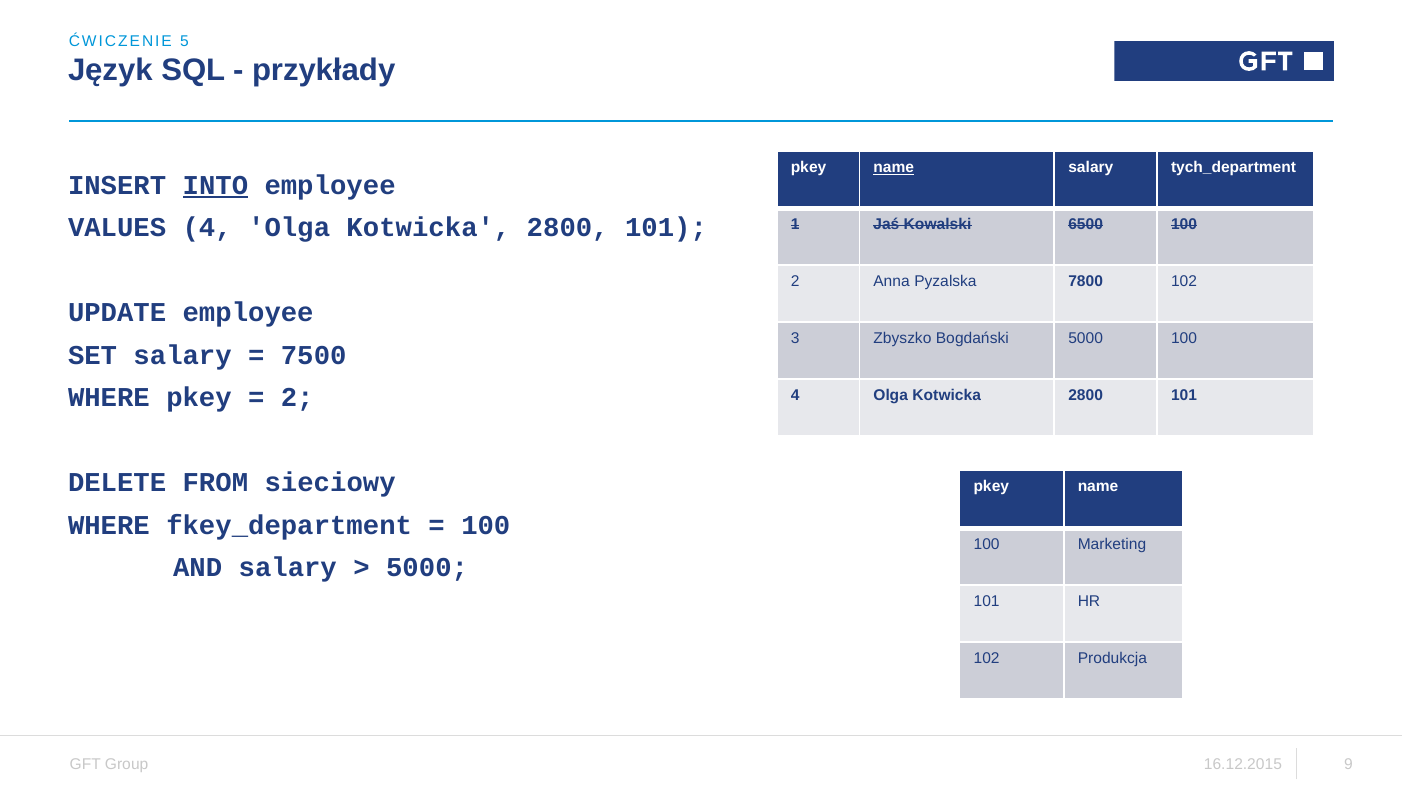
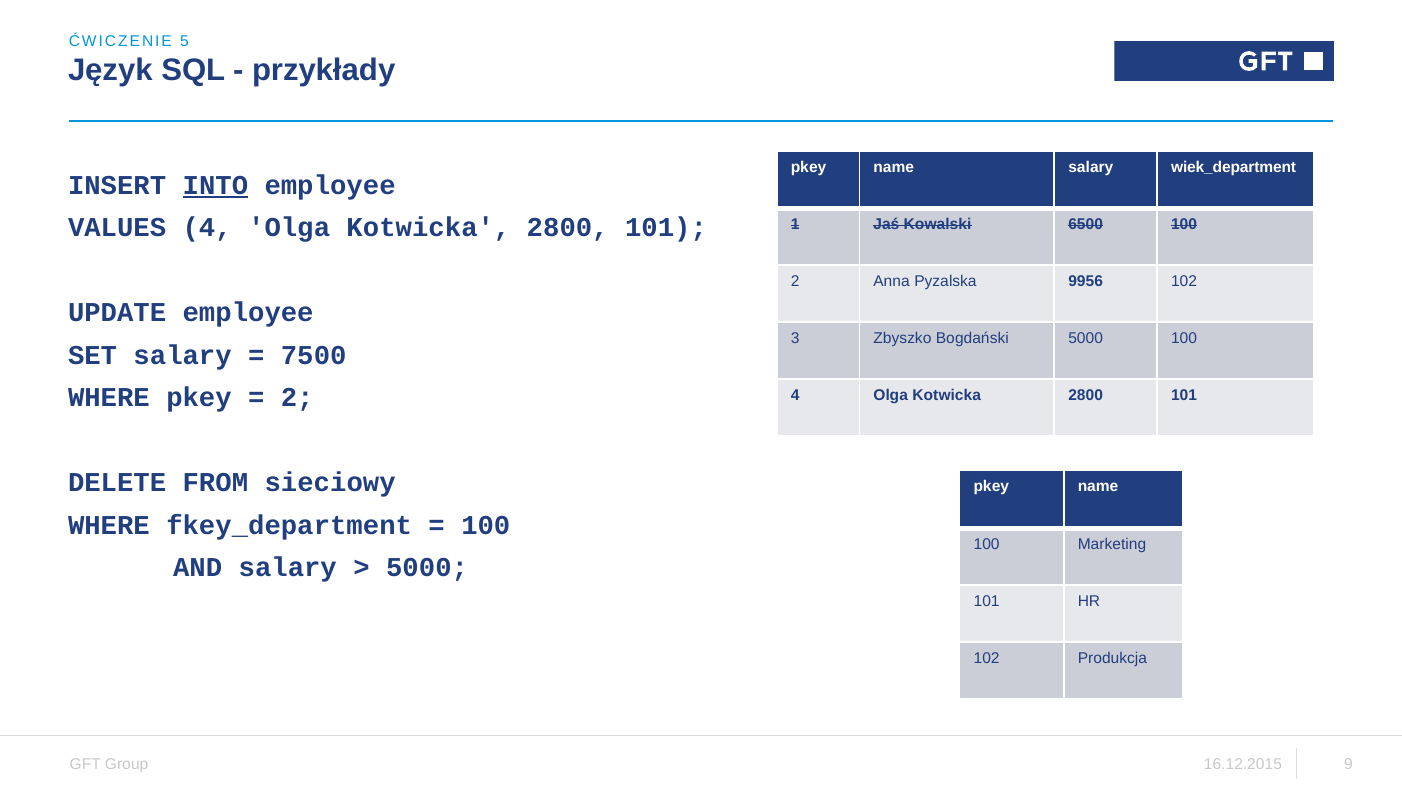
name at (894, 168) underline: present -> none
tych_department: tych_department -> wiek_department
7800: 7800 -> 9956
